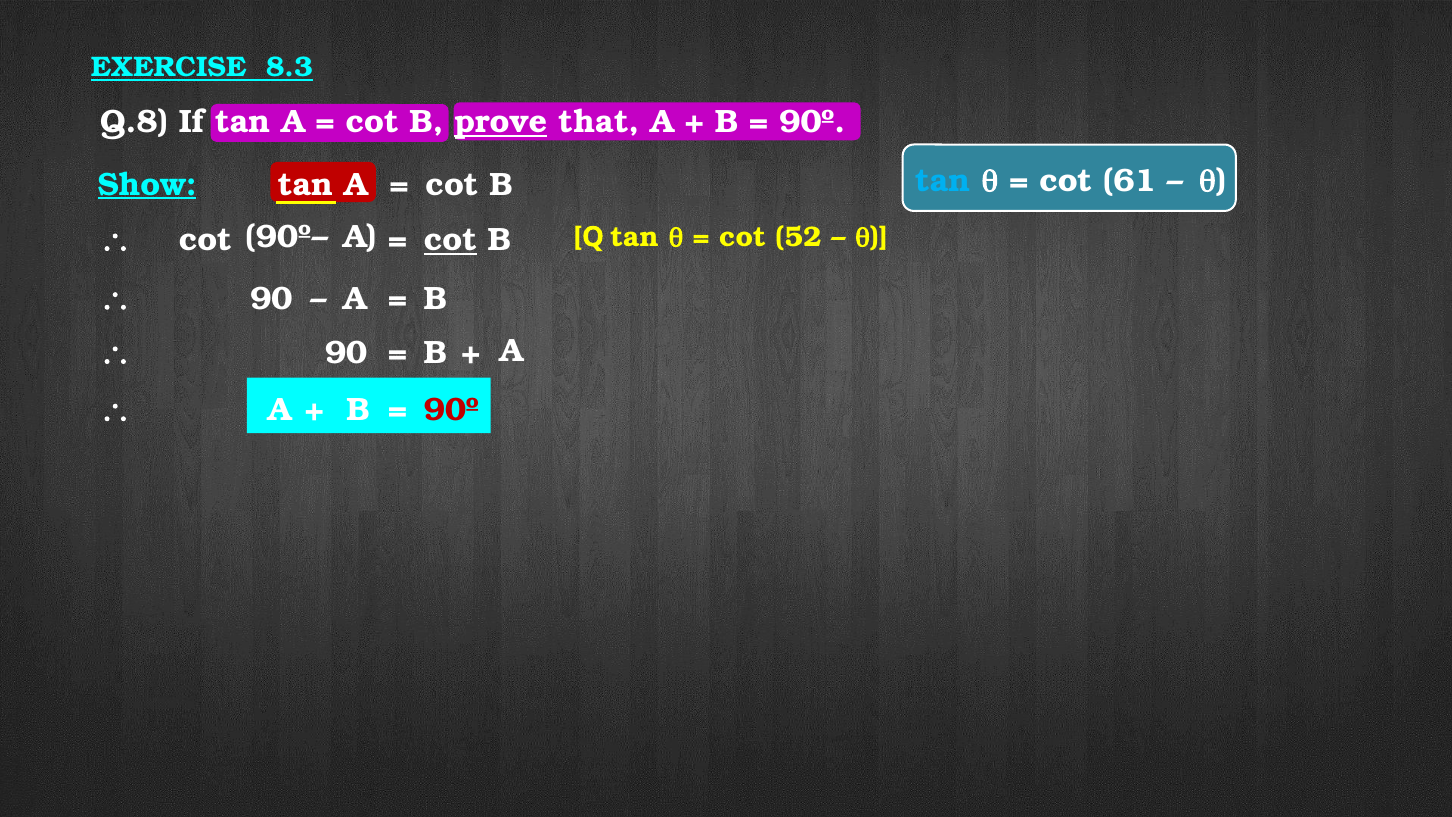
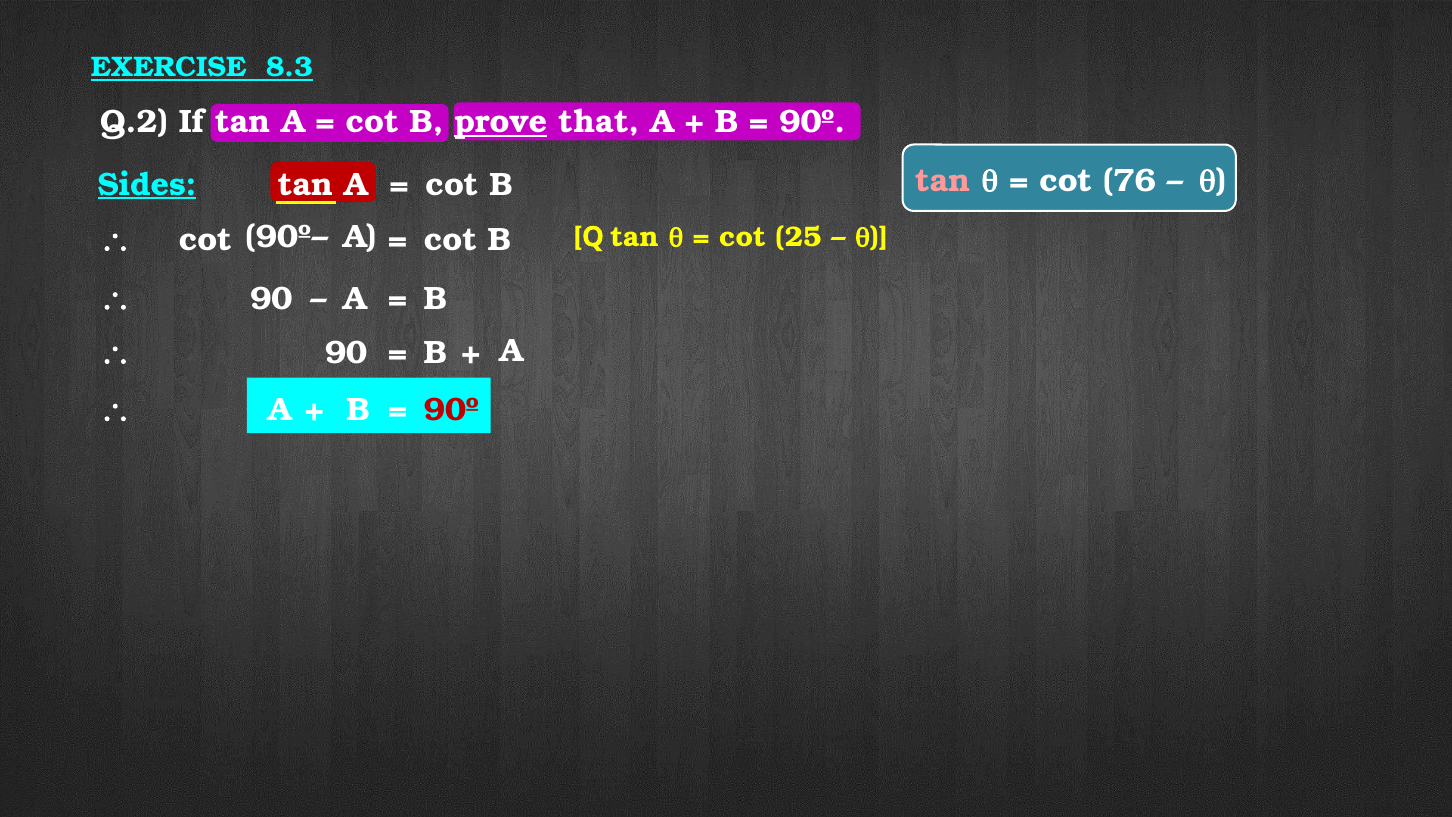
Q.8: Q.8 -> Q.2
tan at (943, 181) colour: light blue -> pink
61: 61 -> 76
Show: Show -> Sides
cot at (450, 240) underline: present -> none
52: 52 -> 25
